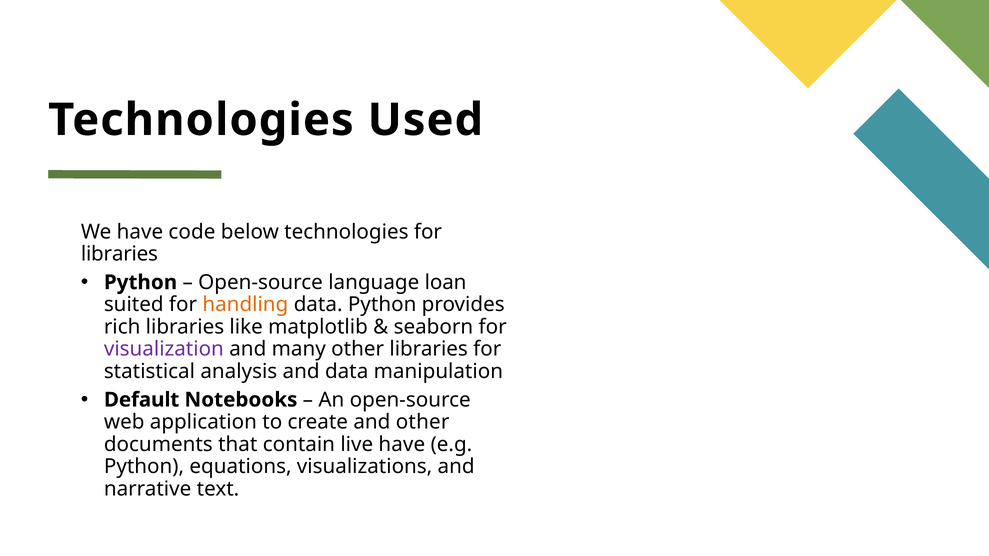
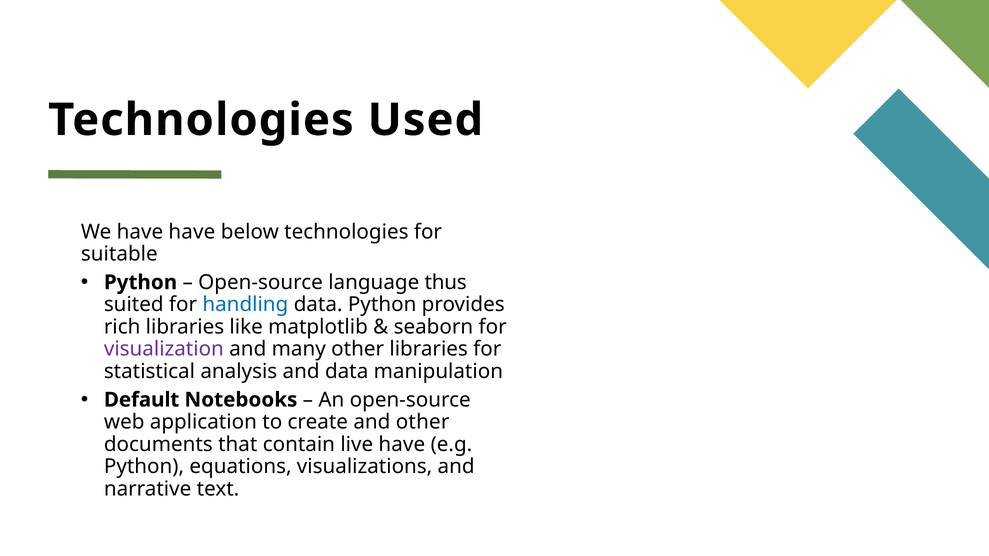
have code: code -> have
libraries at (119, 254): libraries -> suitable
loan: loan -> thus
handling colour: orange -> blue
